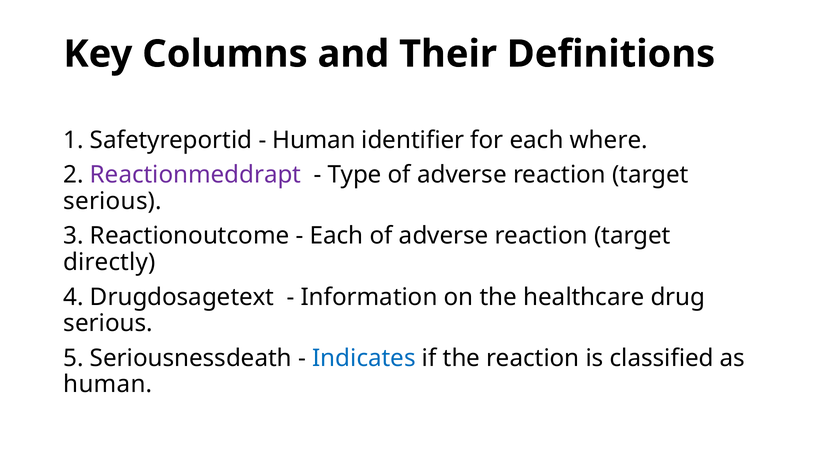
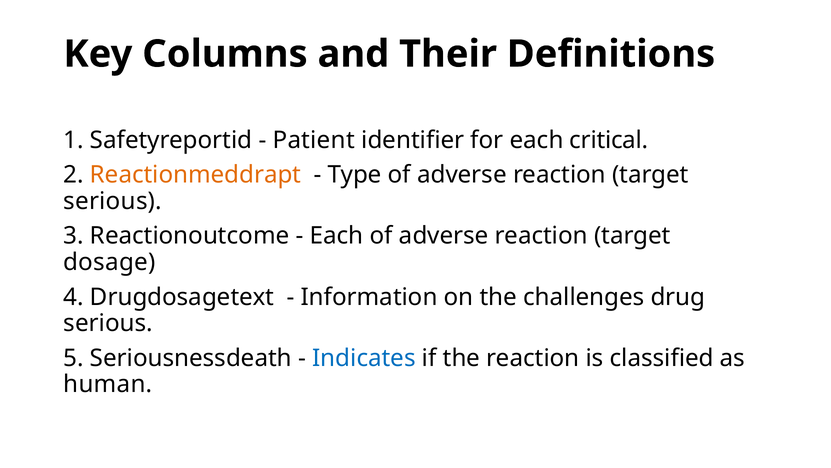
Human at (314, 140): Human -> Patient
where: where -> critical
Reactionmeddrapt colour: purple -> orange
directly: directly -> dosage
healthcare: healthcare -> challenges
